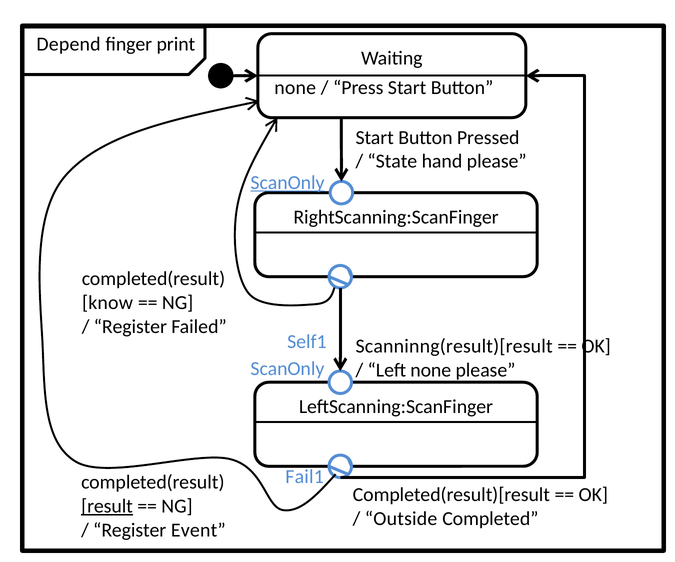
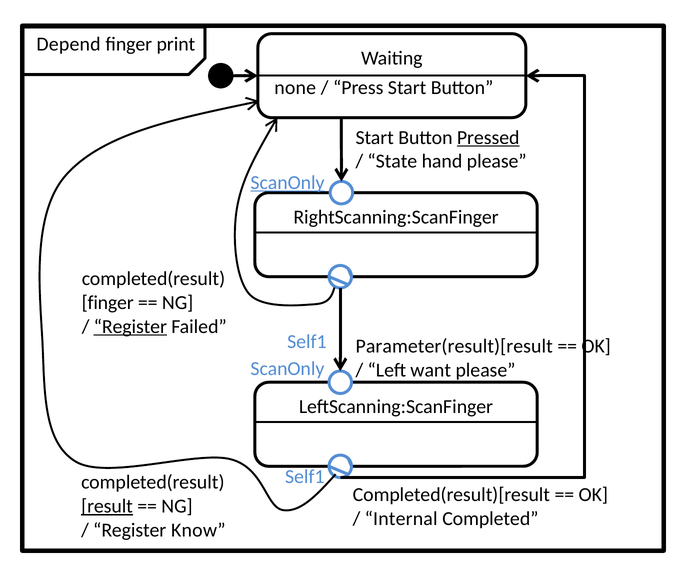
Pressed underline: none -> present
know at (107, 303): know -> finger
Register at (130, 327) underline: none -> present
Scanninng(result)[result: Scanninng(result)[result -> Parameter(result)[result
Left none: none -> want
Fail1 at (305, 477): Fail1 -> Self1
Outside: Outside -> Internal
Event: Event -> Know
